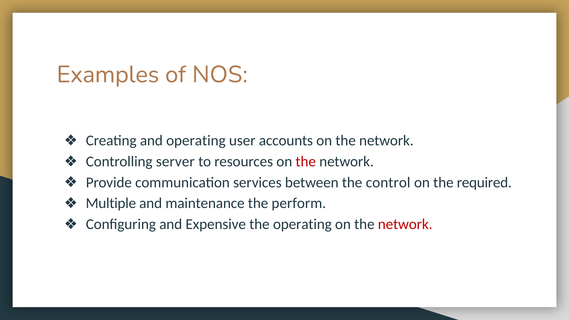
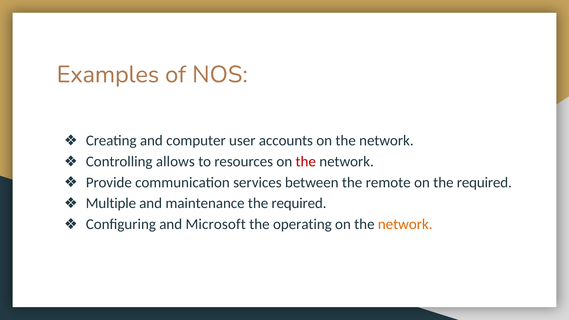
and operating: operating -> computer
server: server -> allows
control: control -> remote
perform at (299, 203): perform -> required
Expensive: Expensive -> Microsoft
network at (405, 224) colour: red -> orange
